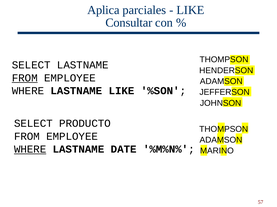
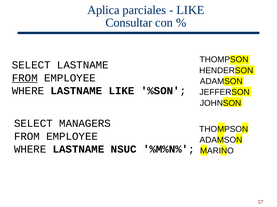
PRODUCTO: PRODUCTO -> MANAGERS
WHERE at (30, 150) underline: present -> none
DATE: DATE -> NSUC
